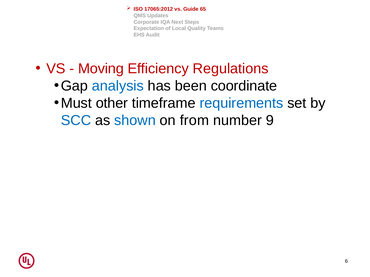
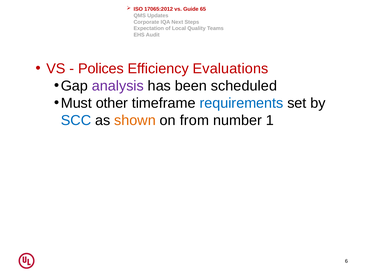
Moving: Moving -> Polices
Regulations: Regulations -> Evaluations
analysis colour: blue -> purple
coordinate: coordinate -> scheduled
shown colour: blue -> orange
9: 9 -> 1
